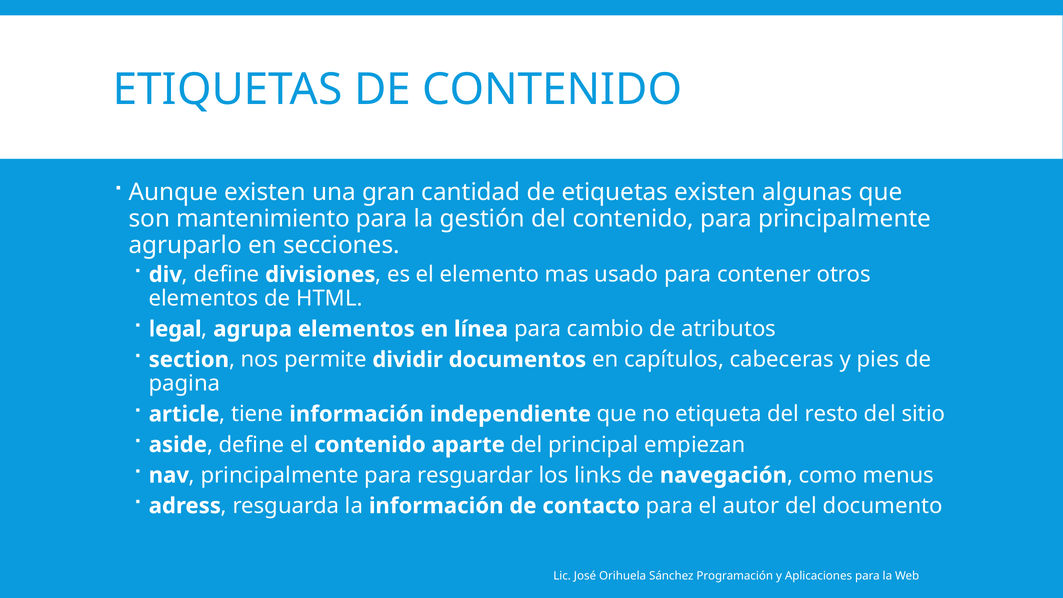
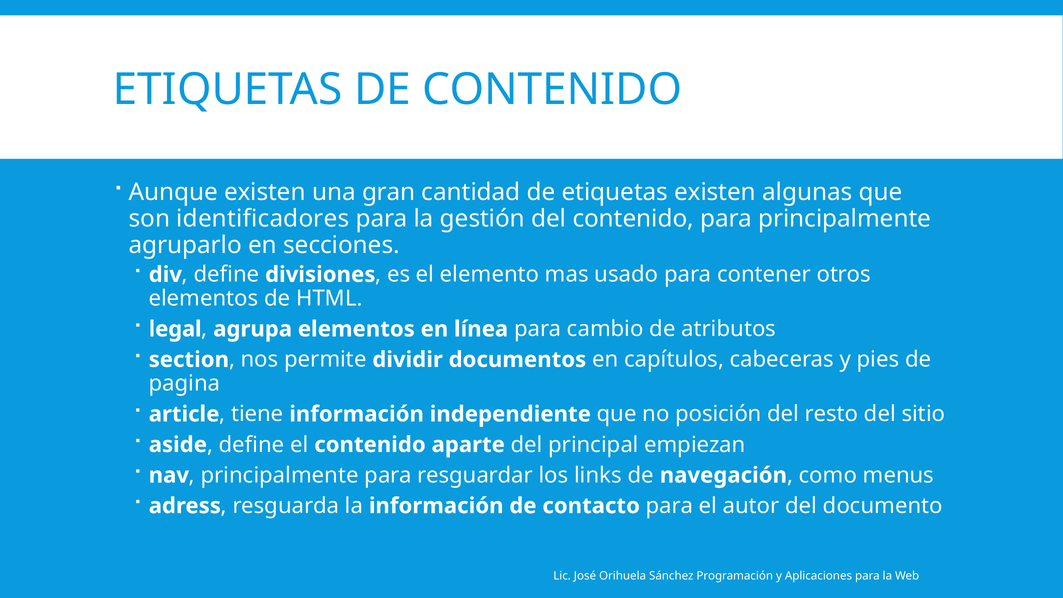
mantenimiento: mantenimiento -> identificadores
etiqueta: etiqueta -> posición
